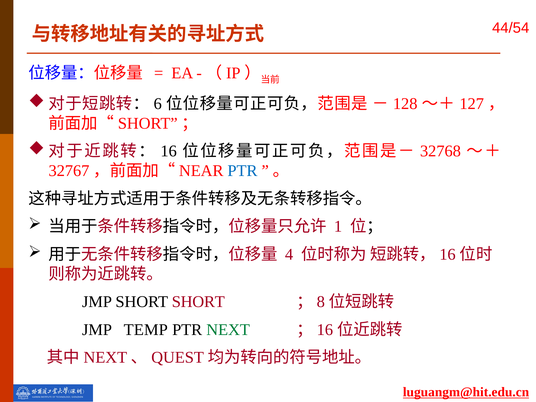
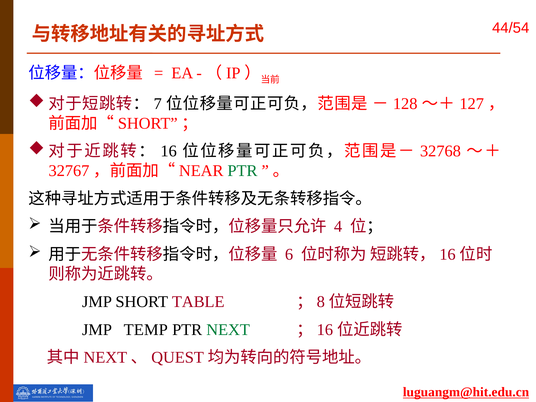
6: 6 -> 7
PTR at (242, 171) colour: blue -> green
1: 1 -> 4
4: 4 -> 6
SHORT SHORT: SHORT -> TABLE
